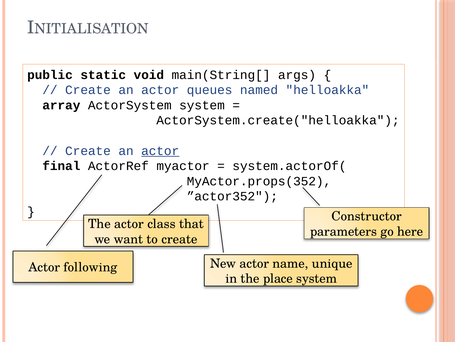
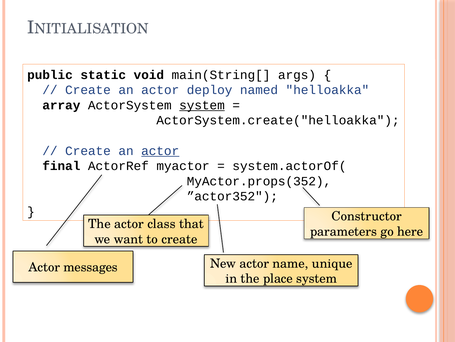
queues: queues -> deploy
system at (202, 105) underline: none -> present
following: following -> messages
